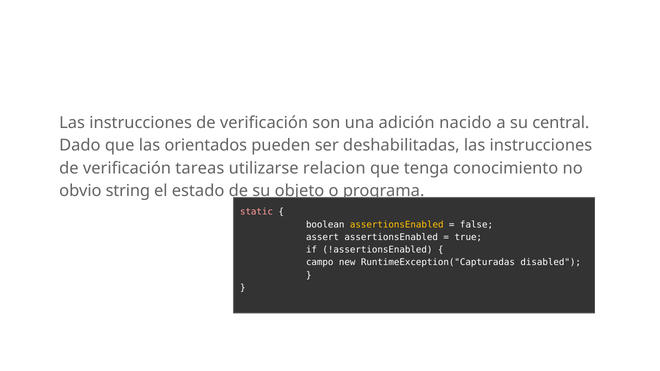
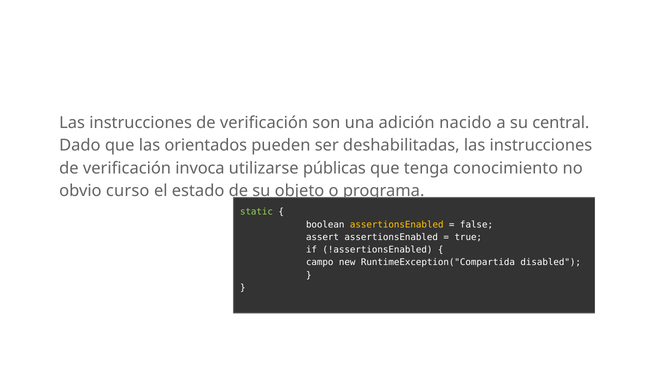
tareas: tareas -> invoca
relacion: relacion -> públicas
string: string -> curso
static colour: pink -> light green
RuntimeException("Capturadas: RuntimeException("Capturadas -> RuntimeException("Compartida
